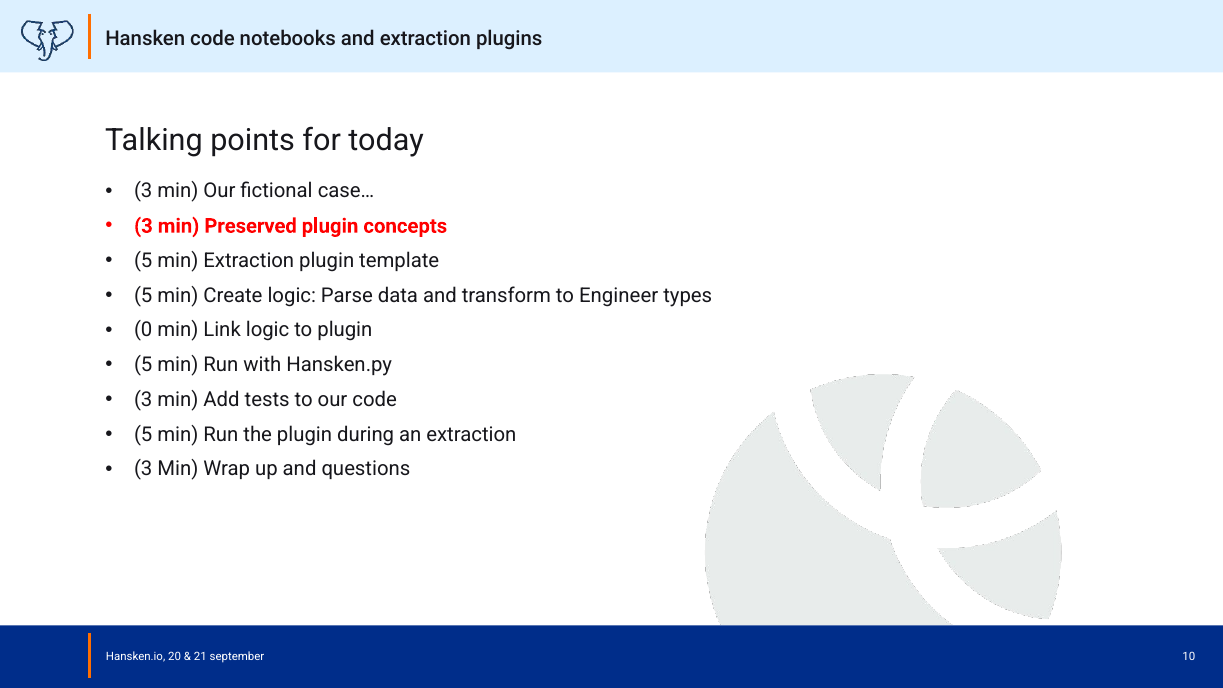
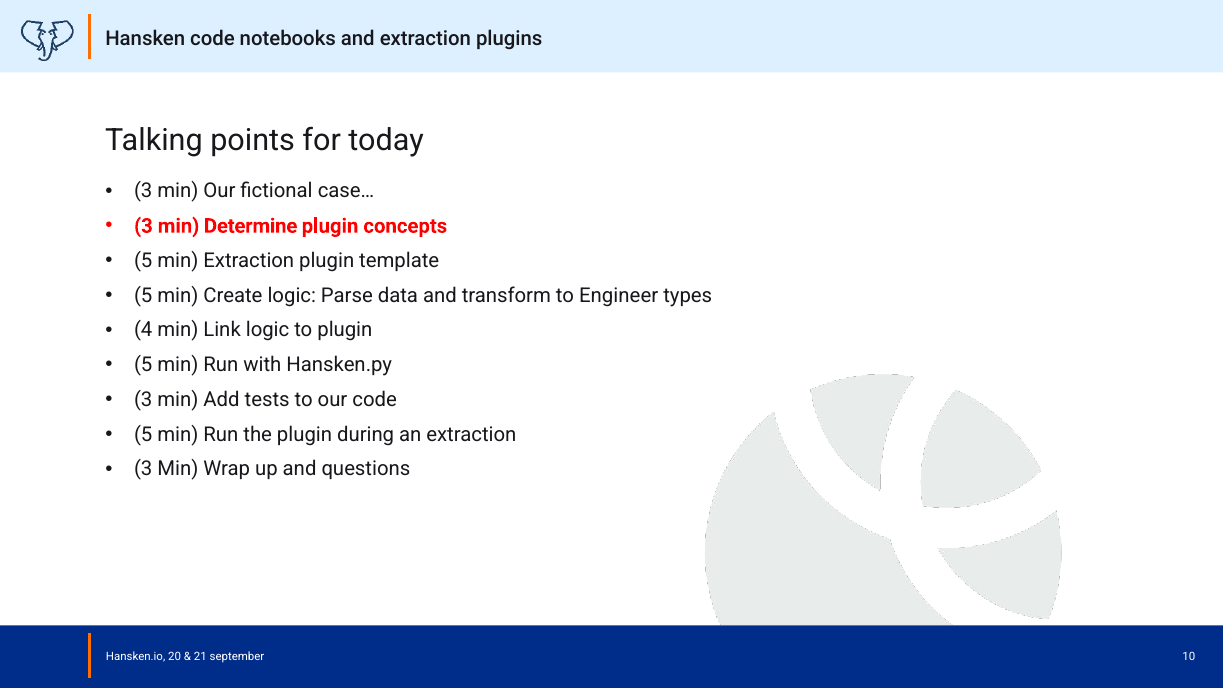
Preserved: Preserved -> Determine
0: 0 -> 4
